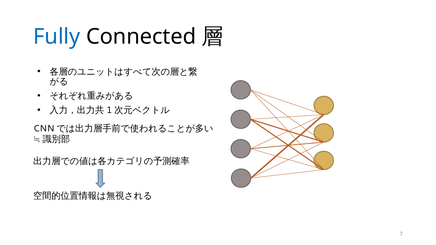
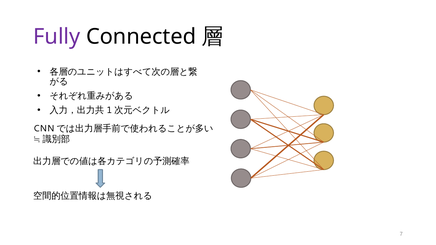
Fully colour: blue -> purple
